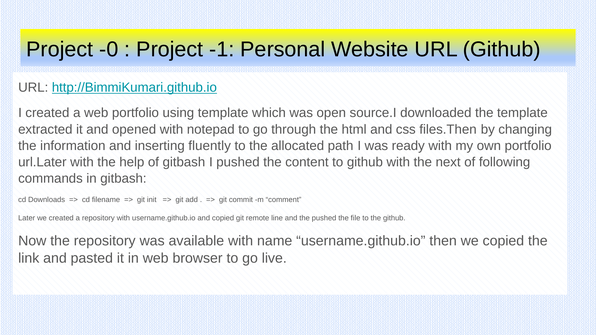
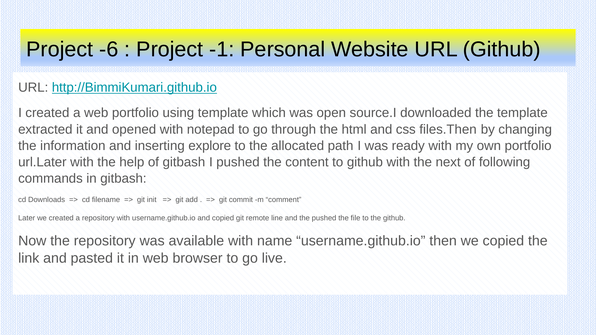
-0: -0 -> -6
fluently: fluently -> explore
